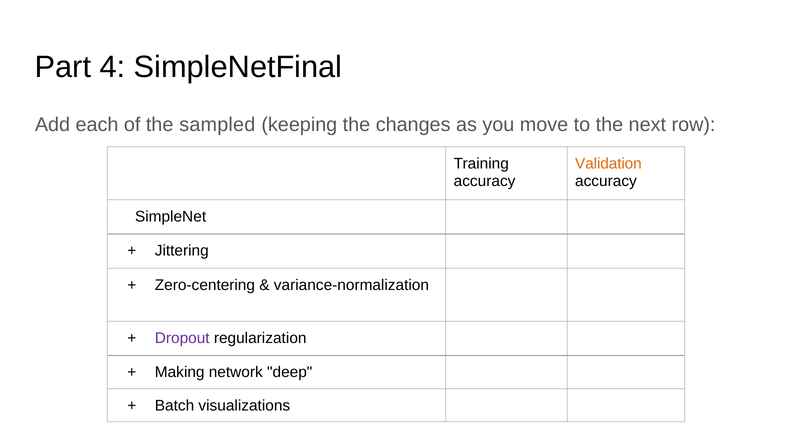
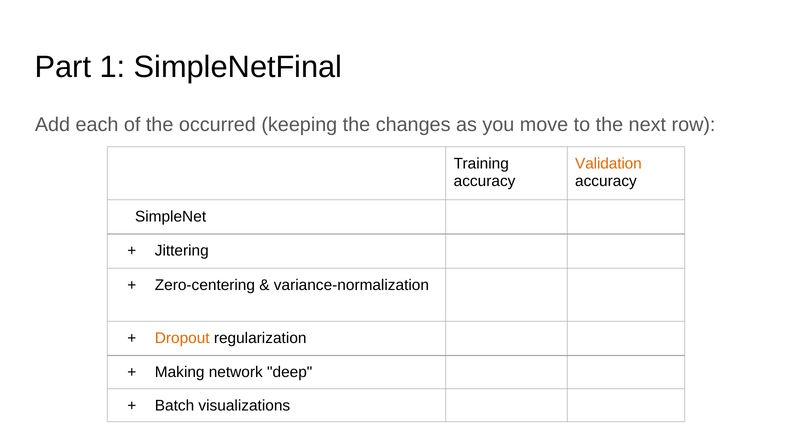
4: 4 -> 1
sampled: sampled -> occurred
Dropout colour: purple -> orange
